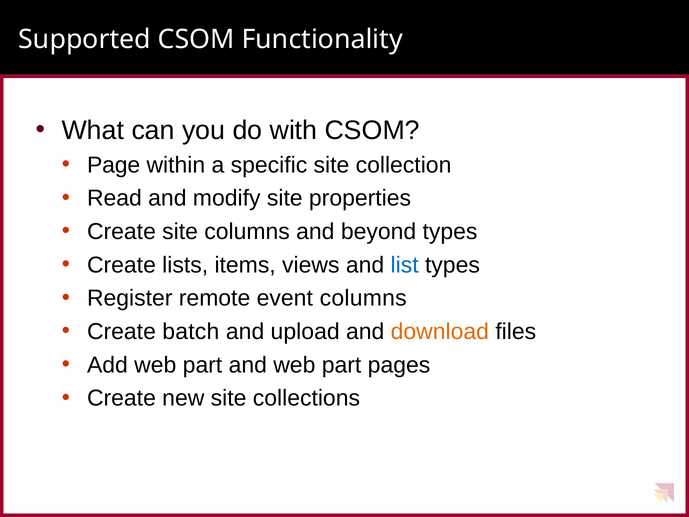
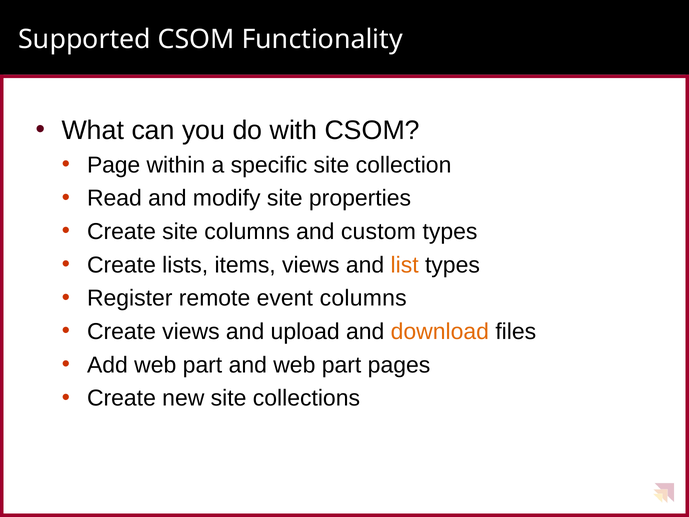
beyond: beyond -> custom
list colour: blue -> orange
Create batch: batch -> views
